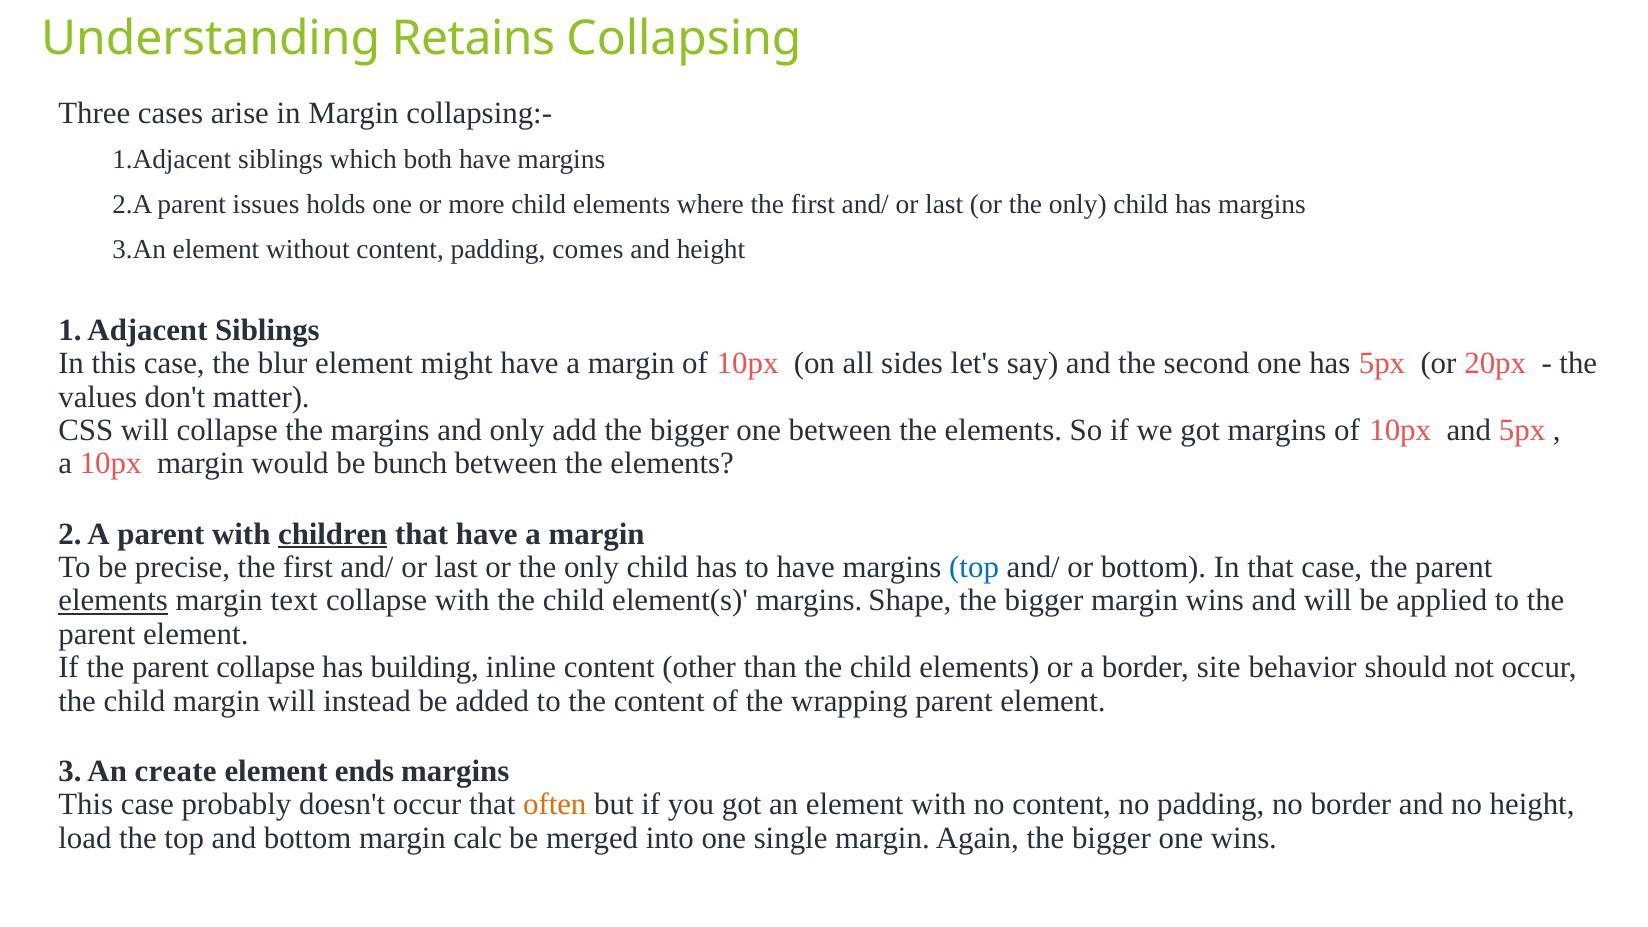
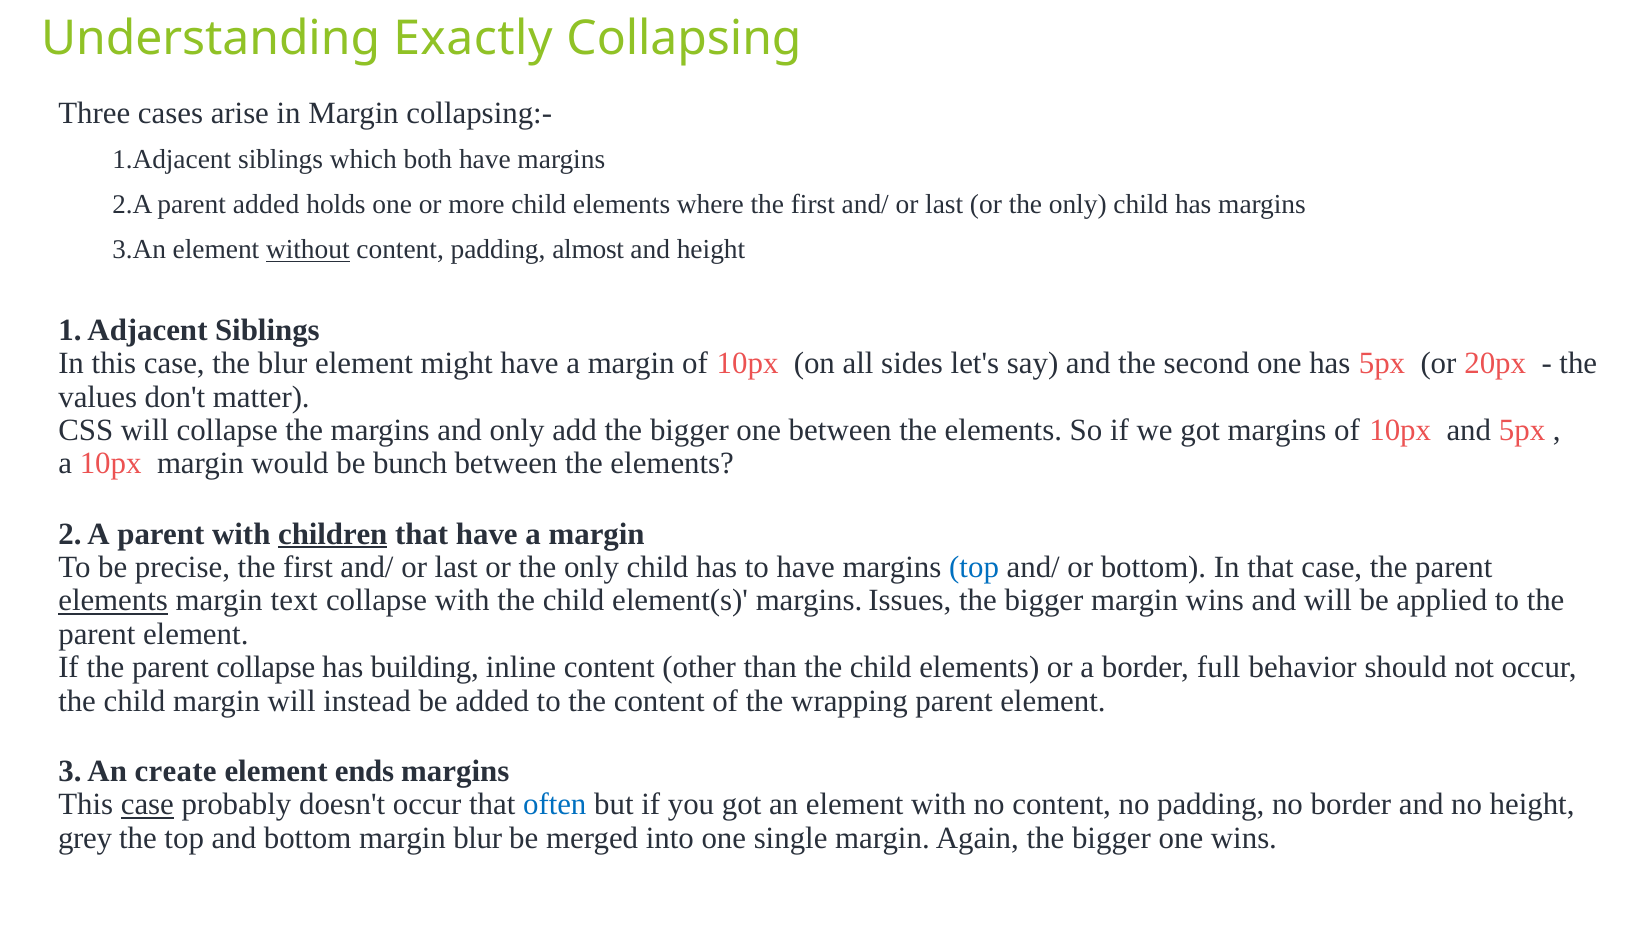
Retains: Retains -> Exactly
parent issues: issues -> added
without underline: none -> present
comes: comes -> almost
Shape: Shape -> Issues
site: site -> full
case at (147, 805) underline: none -> present
often colour: orange -> blue
load: load -> grey
margin calc: calc -> blur
